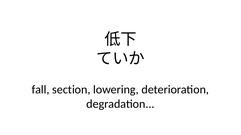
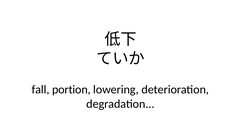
section: section -> portion
